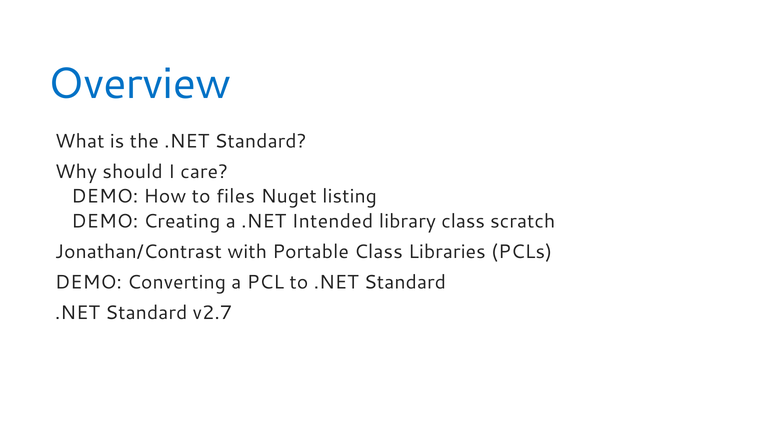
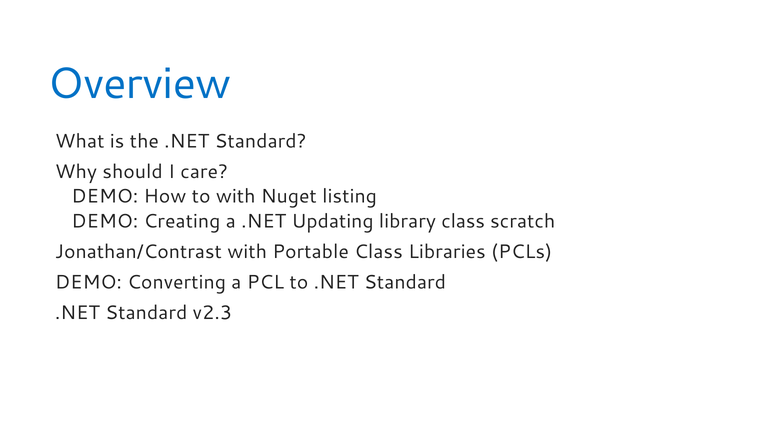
to files: files -> with
Intended: Intended -> Updating
v2.7: v2.7 -> v2.3
